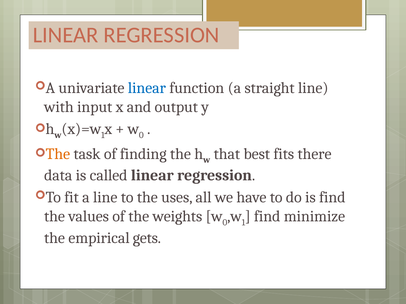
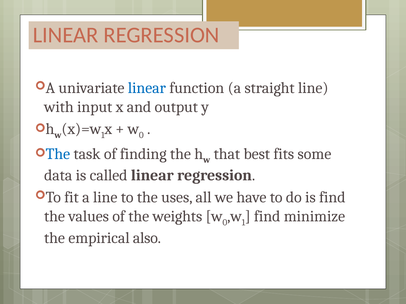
The at (58, 154) colour: orange -> blue
there: there -> some
gets: gets -> also
